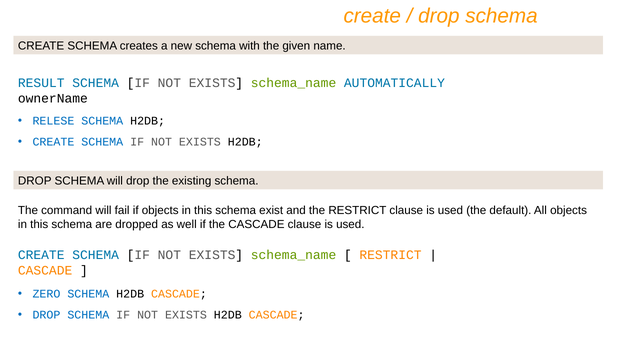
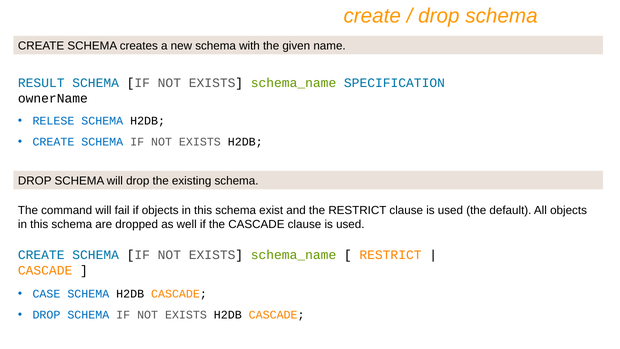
AUTOMATICALLY: AUTOMATICALLY -> SPECIFICATION
ZERO: ZERO -> CASE
